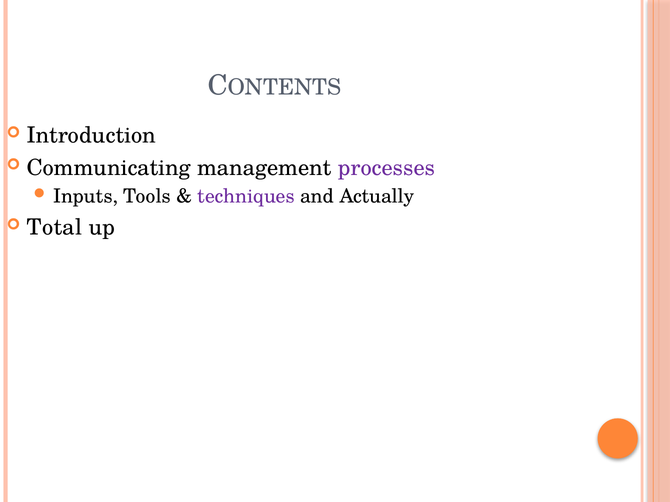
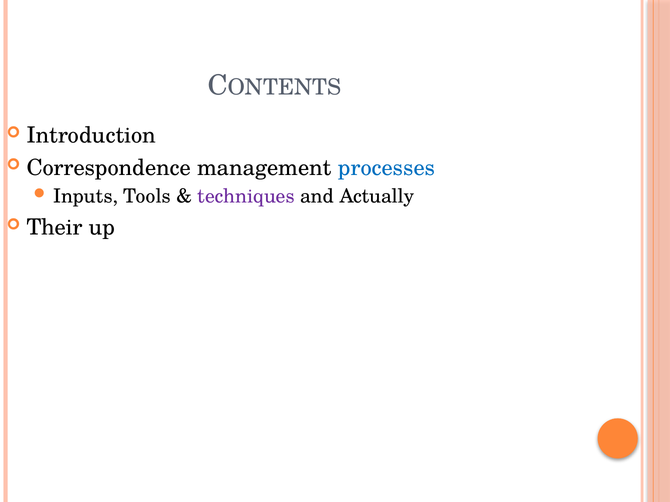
Communicating: Communicating -> Correspondence
processes colour: purple -> blue
Total: Total -> Their
